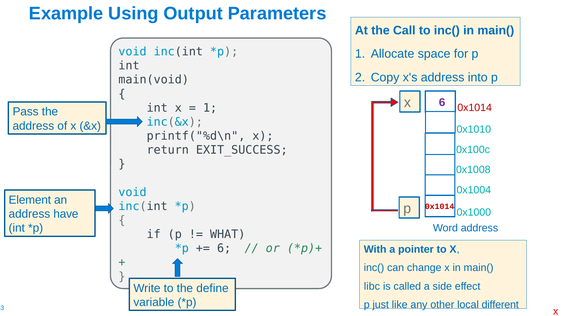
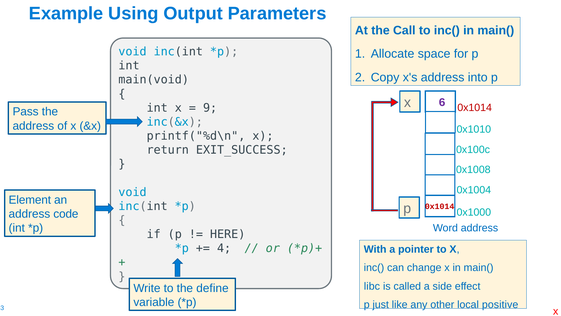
1 at (210, 108): 1 -> 9
have: have -> code
WHAT: WHAT -> HERE
6 at (224, 248): 6 -> 4
different: different -> positive
